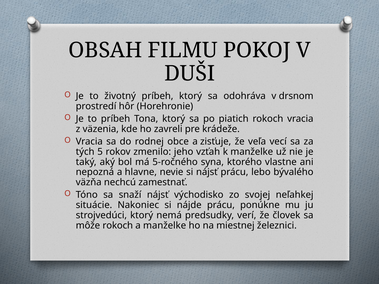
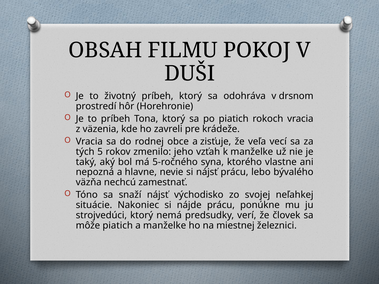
môže rokoch: rokoch -> piatich
